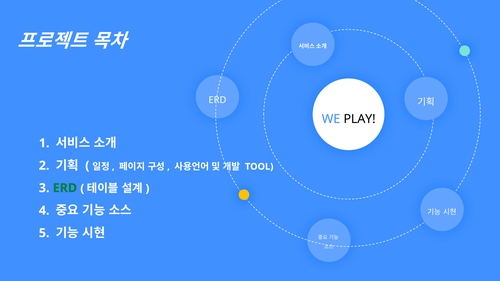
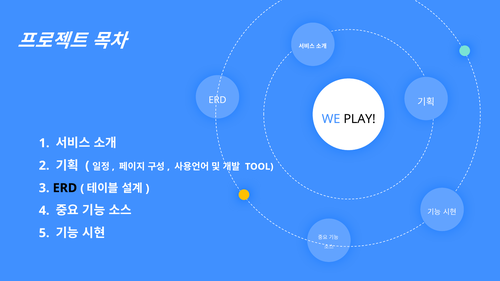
ERD at (65, 188) colour: green -> black
